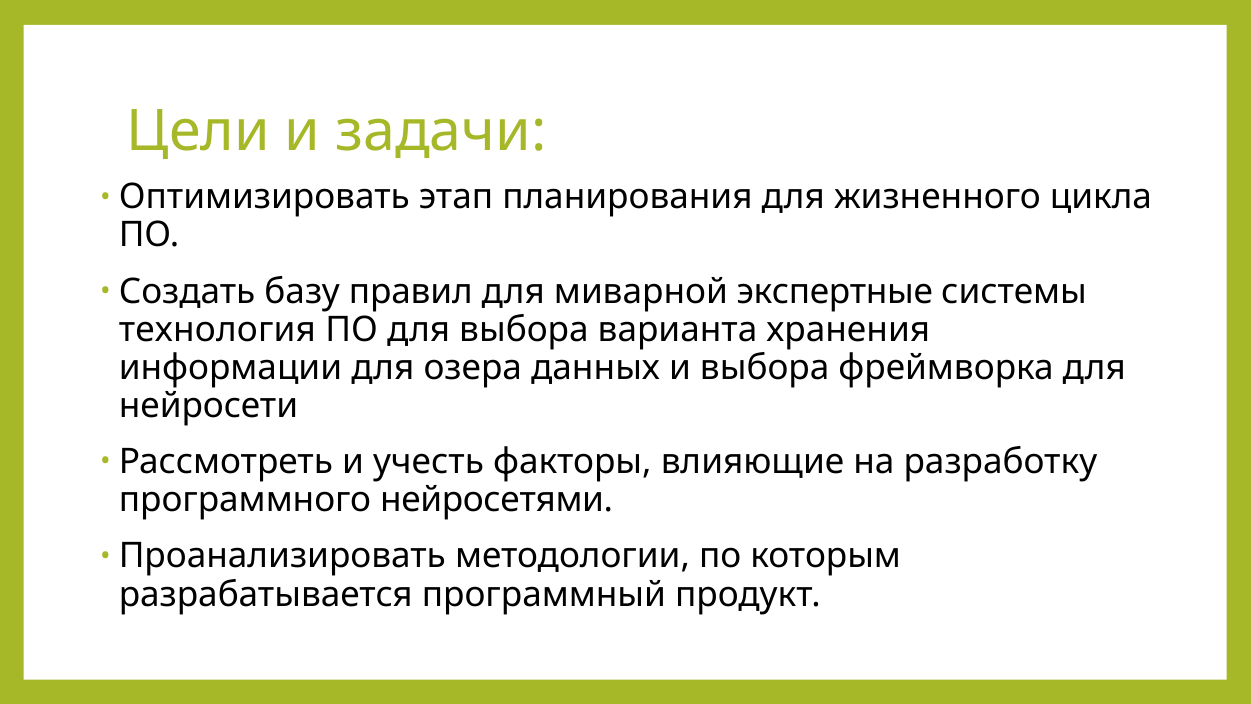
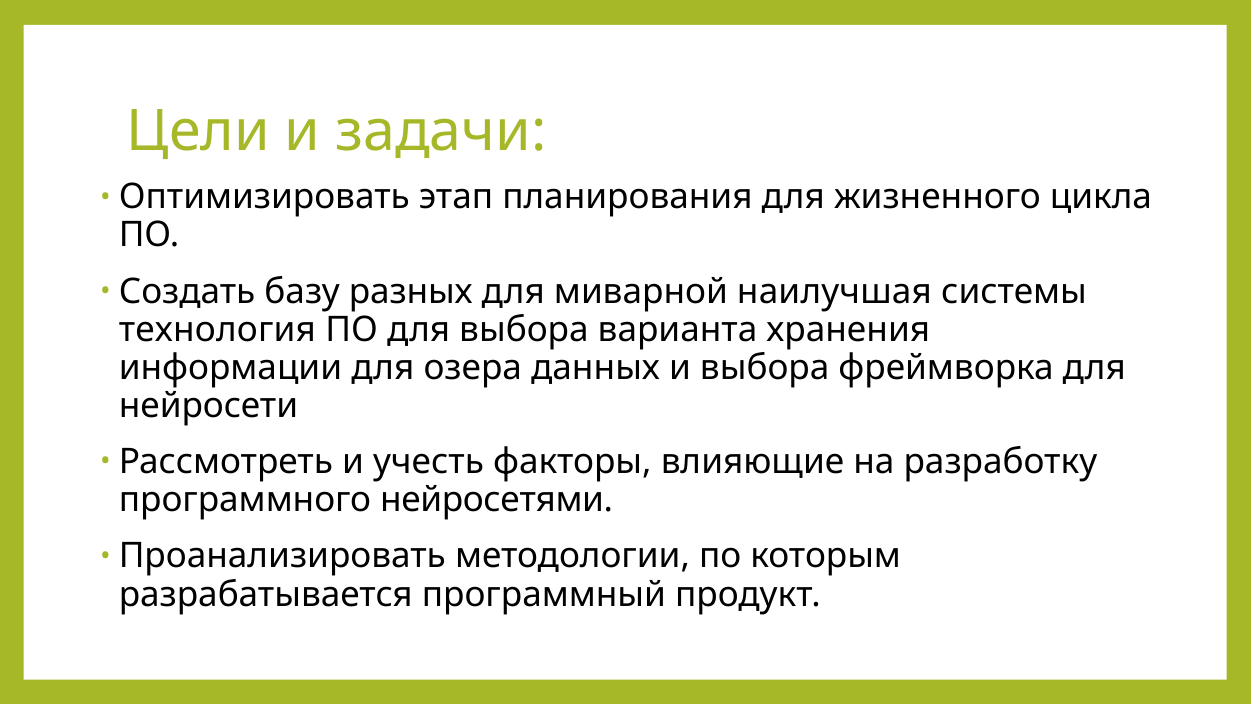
правил: правил -> разных
экспертные: экспертные -> наилучшая
